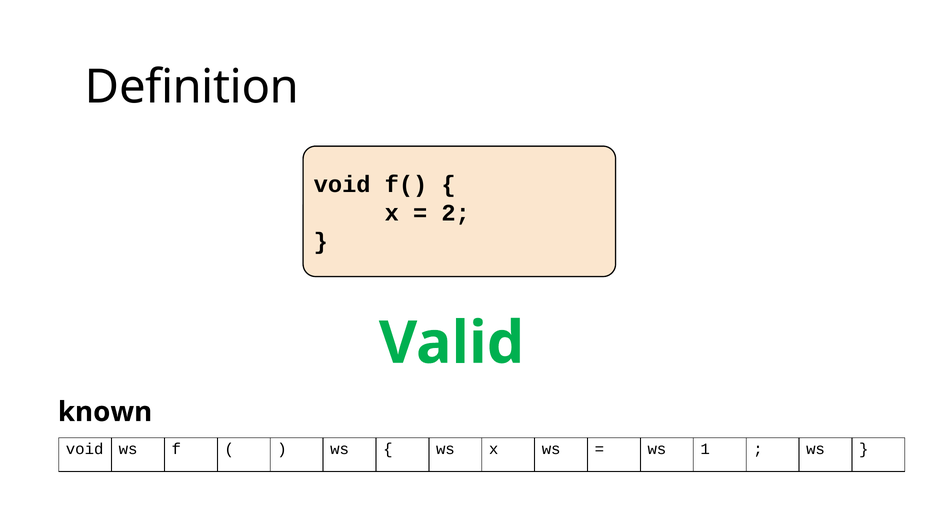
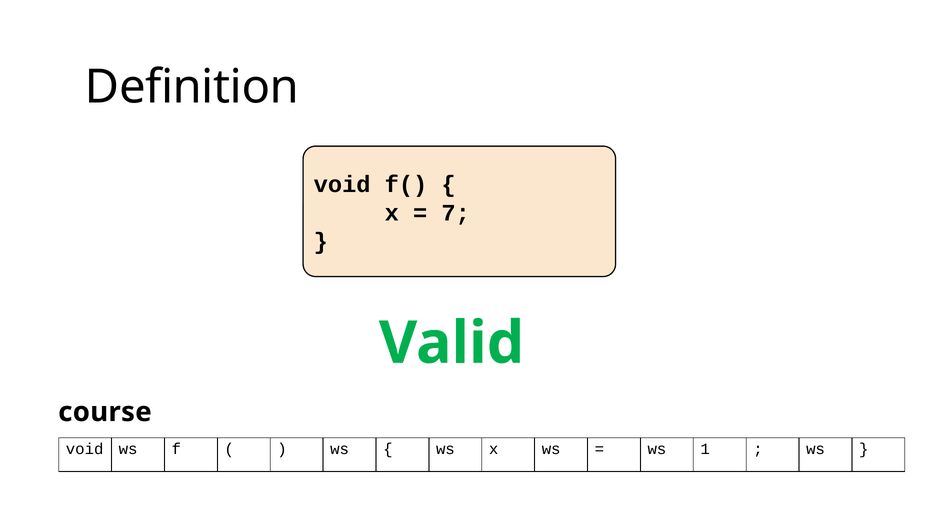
2: 2 -> 7
known: known -> course
